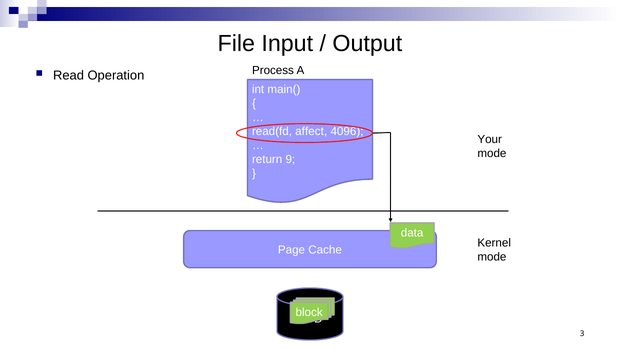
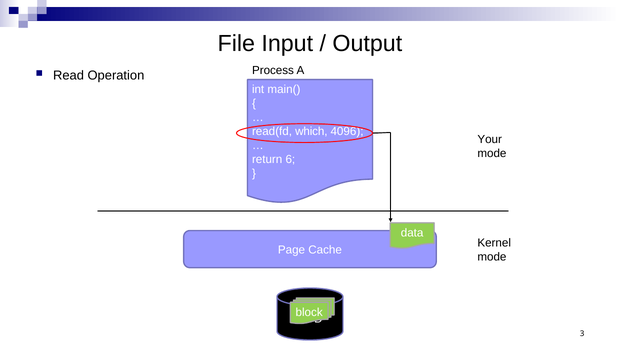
affect: affect -> which
9: 9 -> 6
